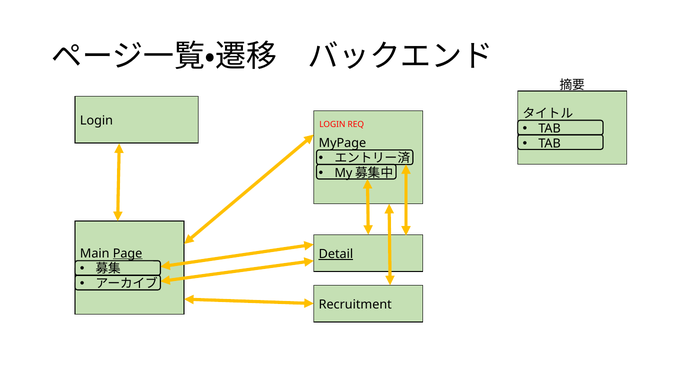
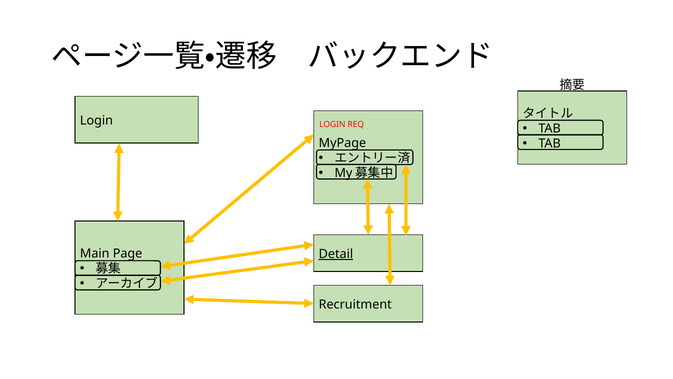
Page underline: present -> none
